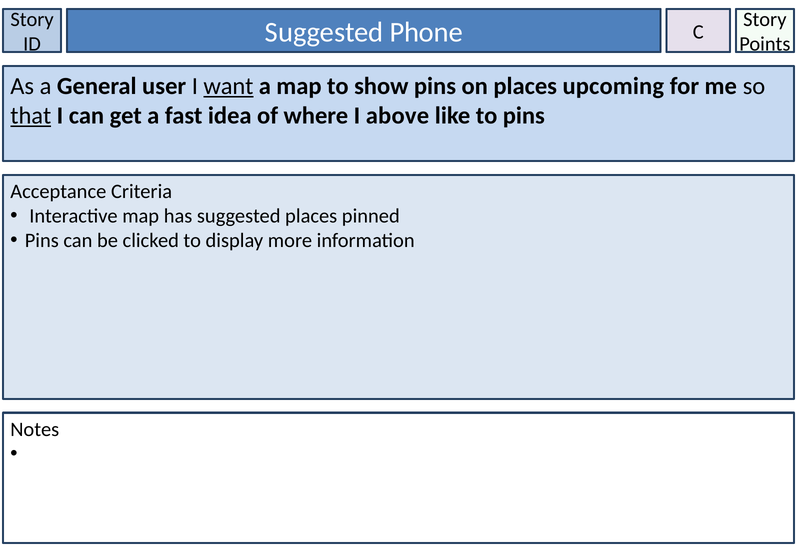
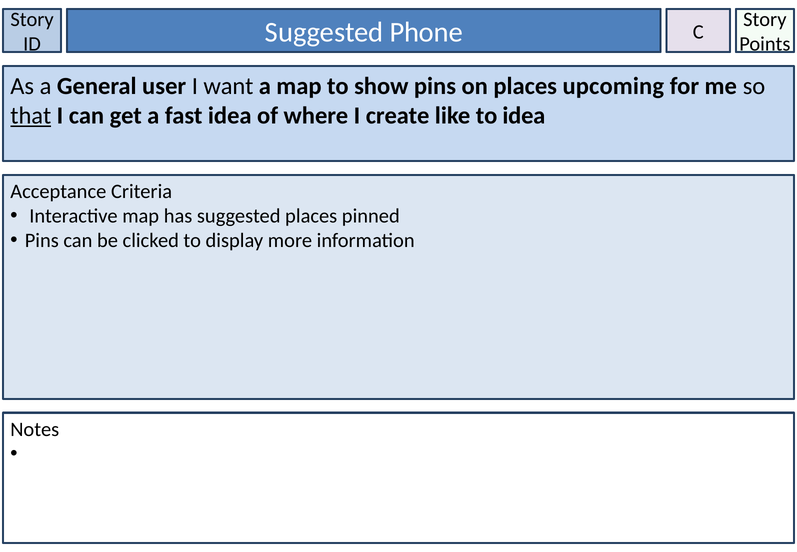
want underline: present -> none
above: above -> create
to pins: pins -> idea
